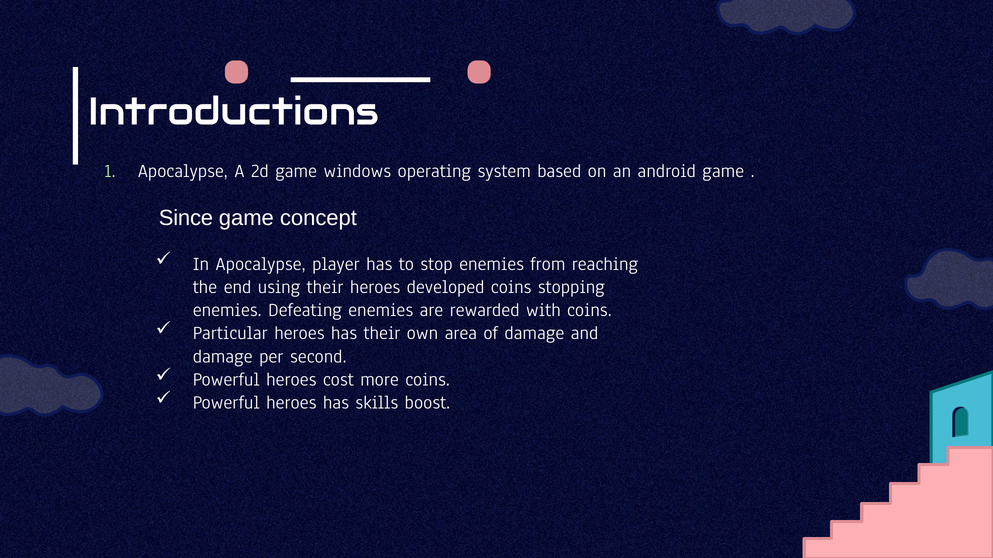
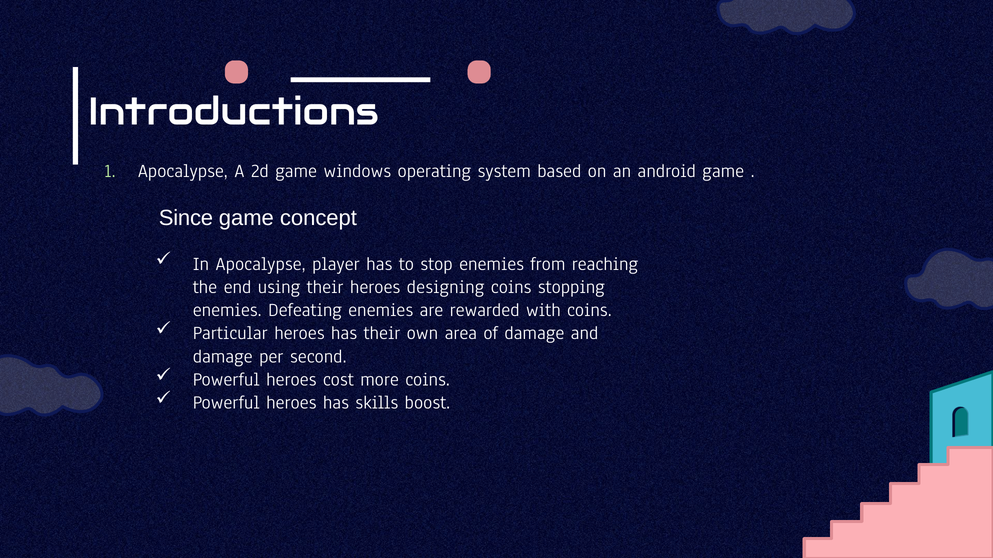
developed: developed -> designing
